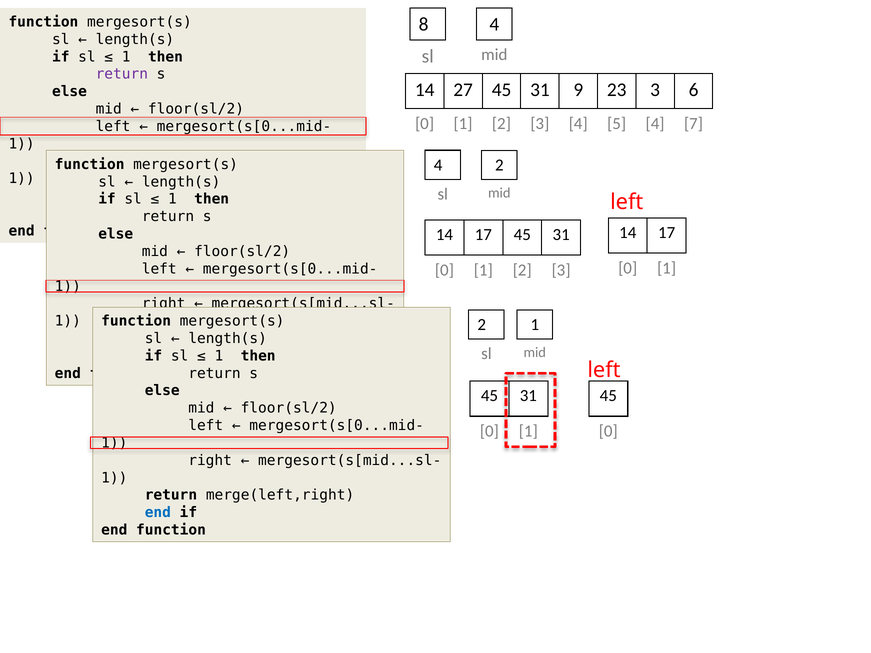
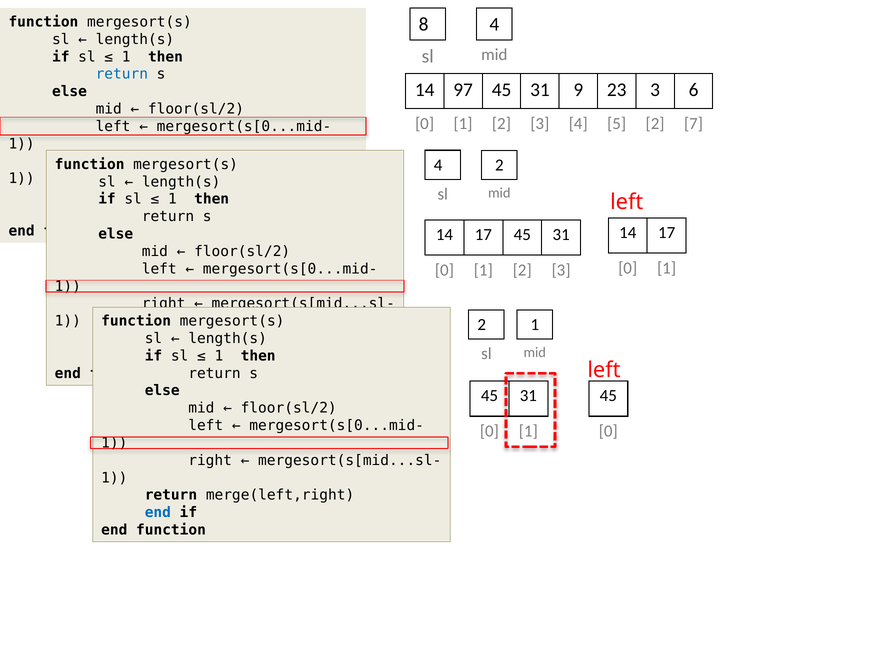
return at (122, 74) colour: purple -> blue
27: 27 -> 97
5 4: 4 -> 2
